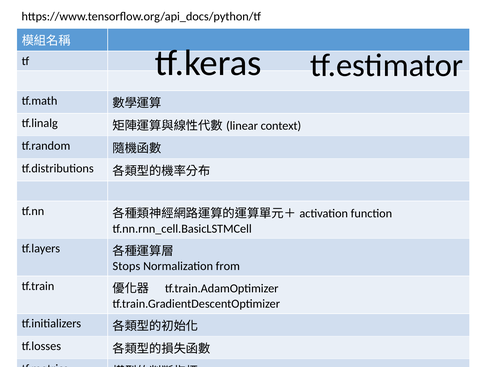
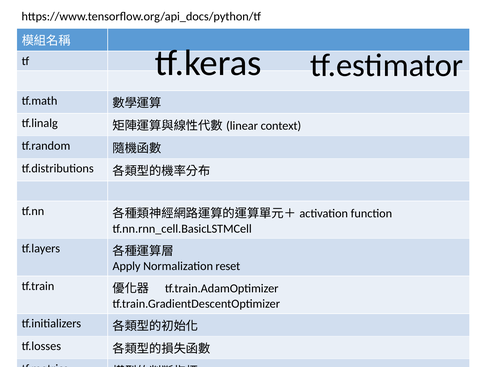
Stops: Stops -> Apply
from: from -> reset
